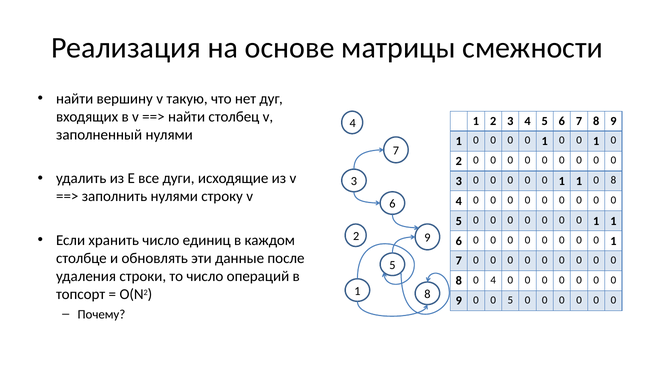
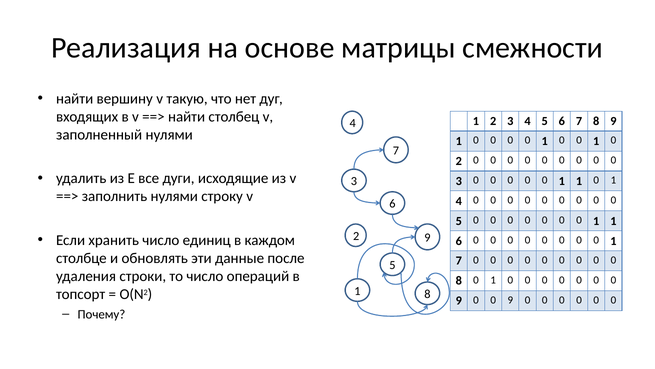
1 0 8: 8 -> 1
8 0 4: 4 -> 1
9 0 0 5: 5 -> 9
